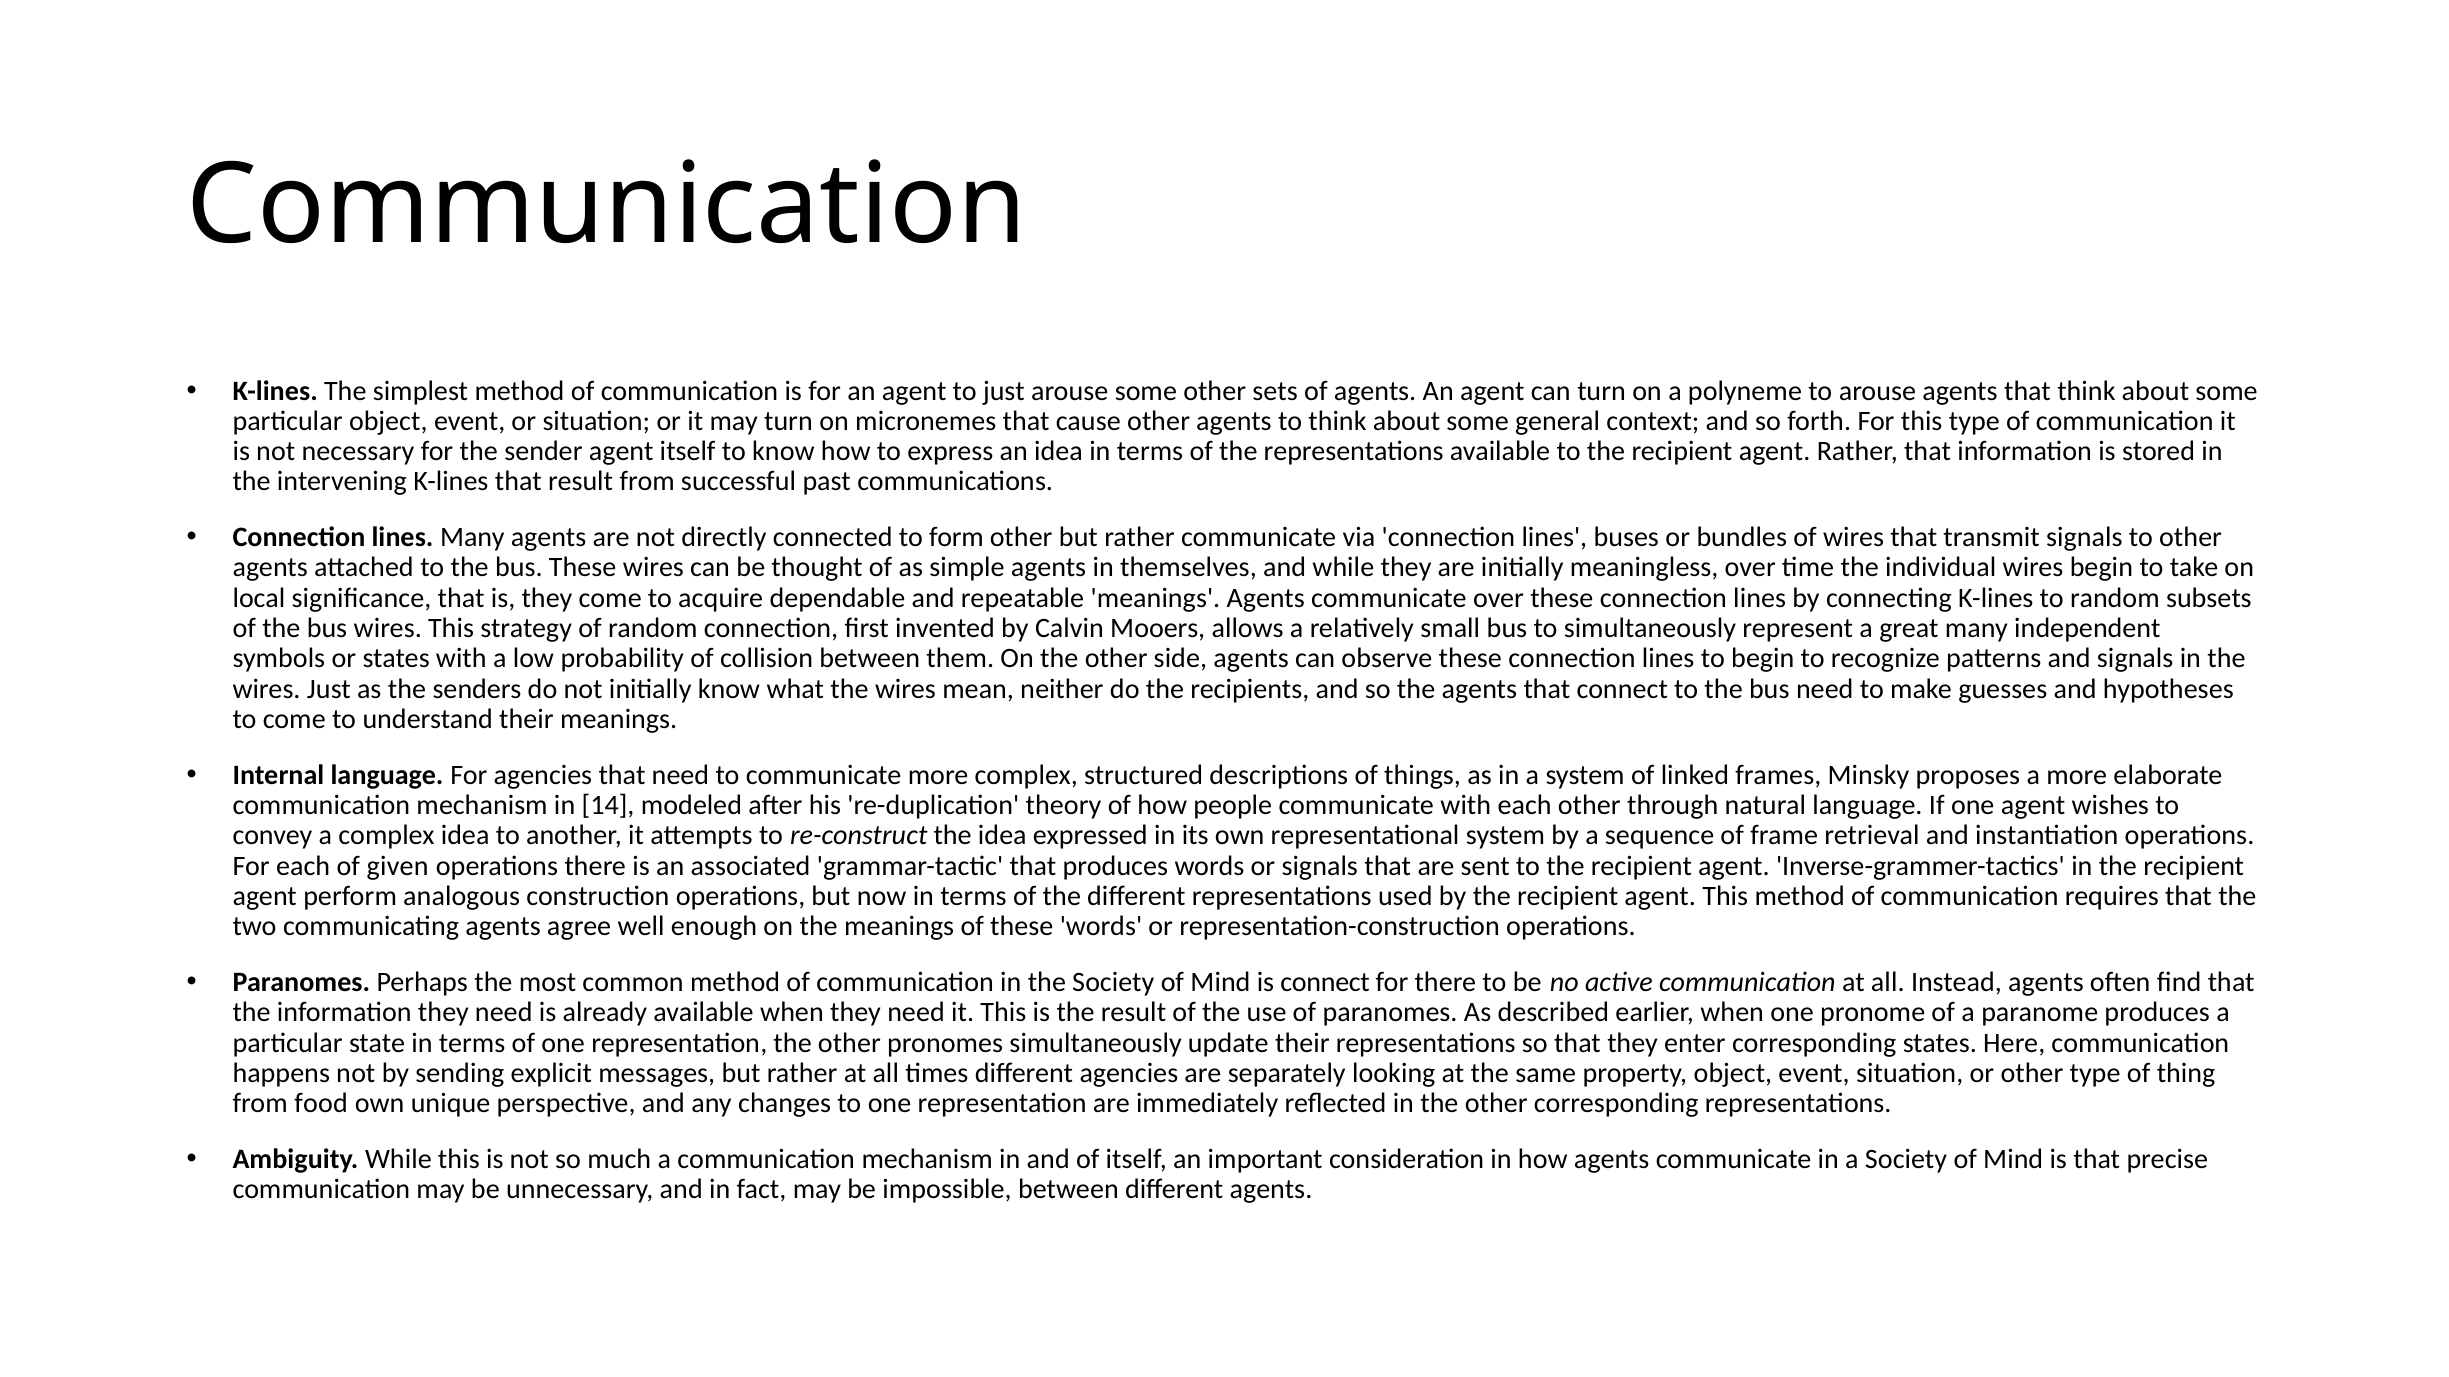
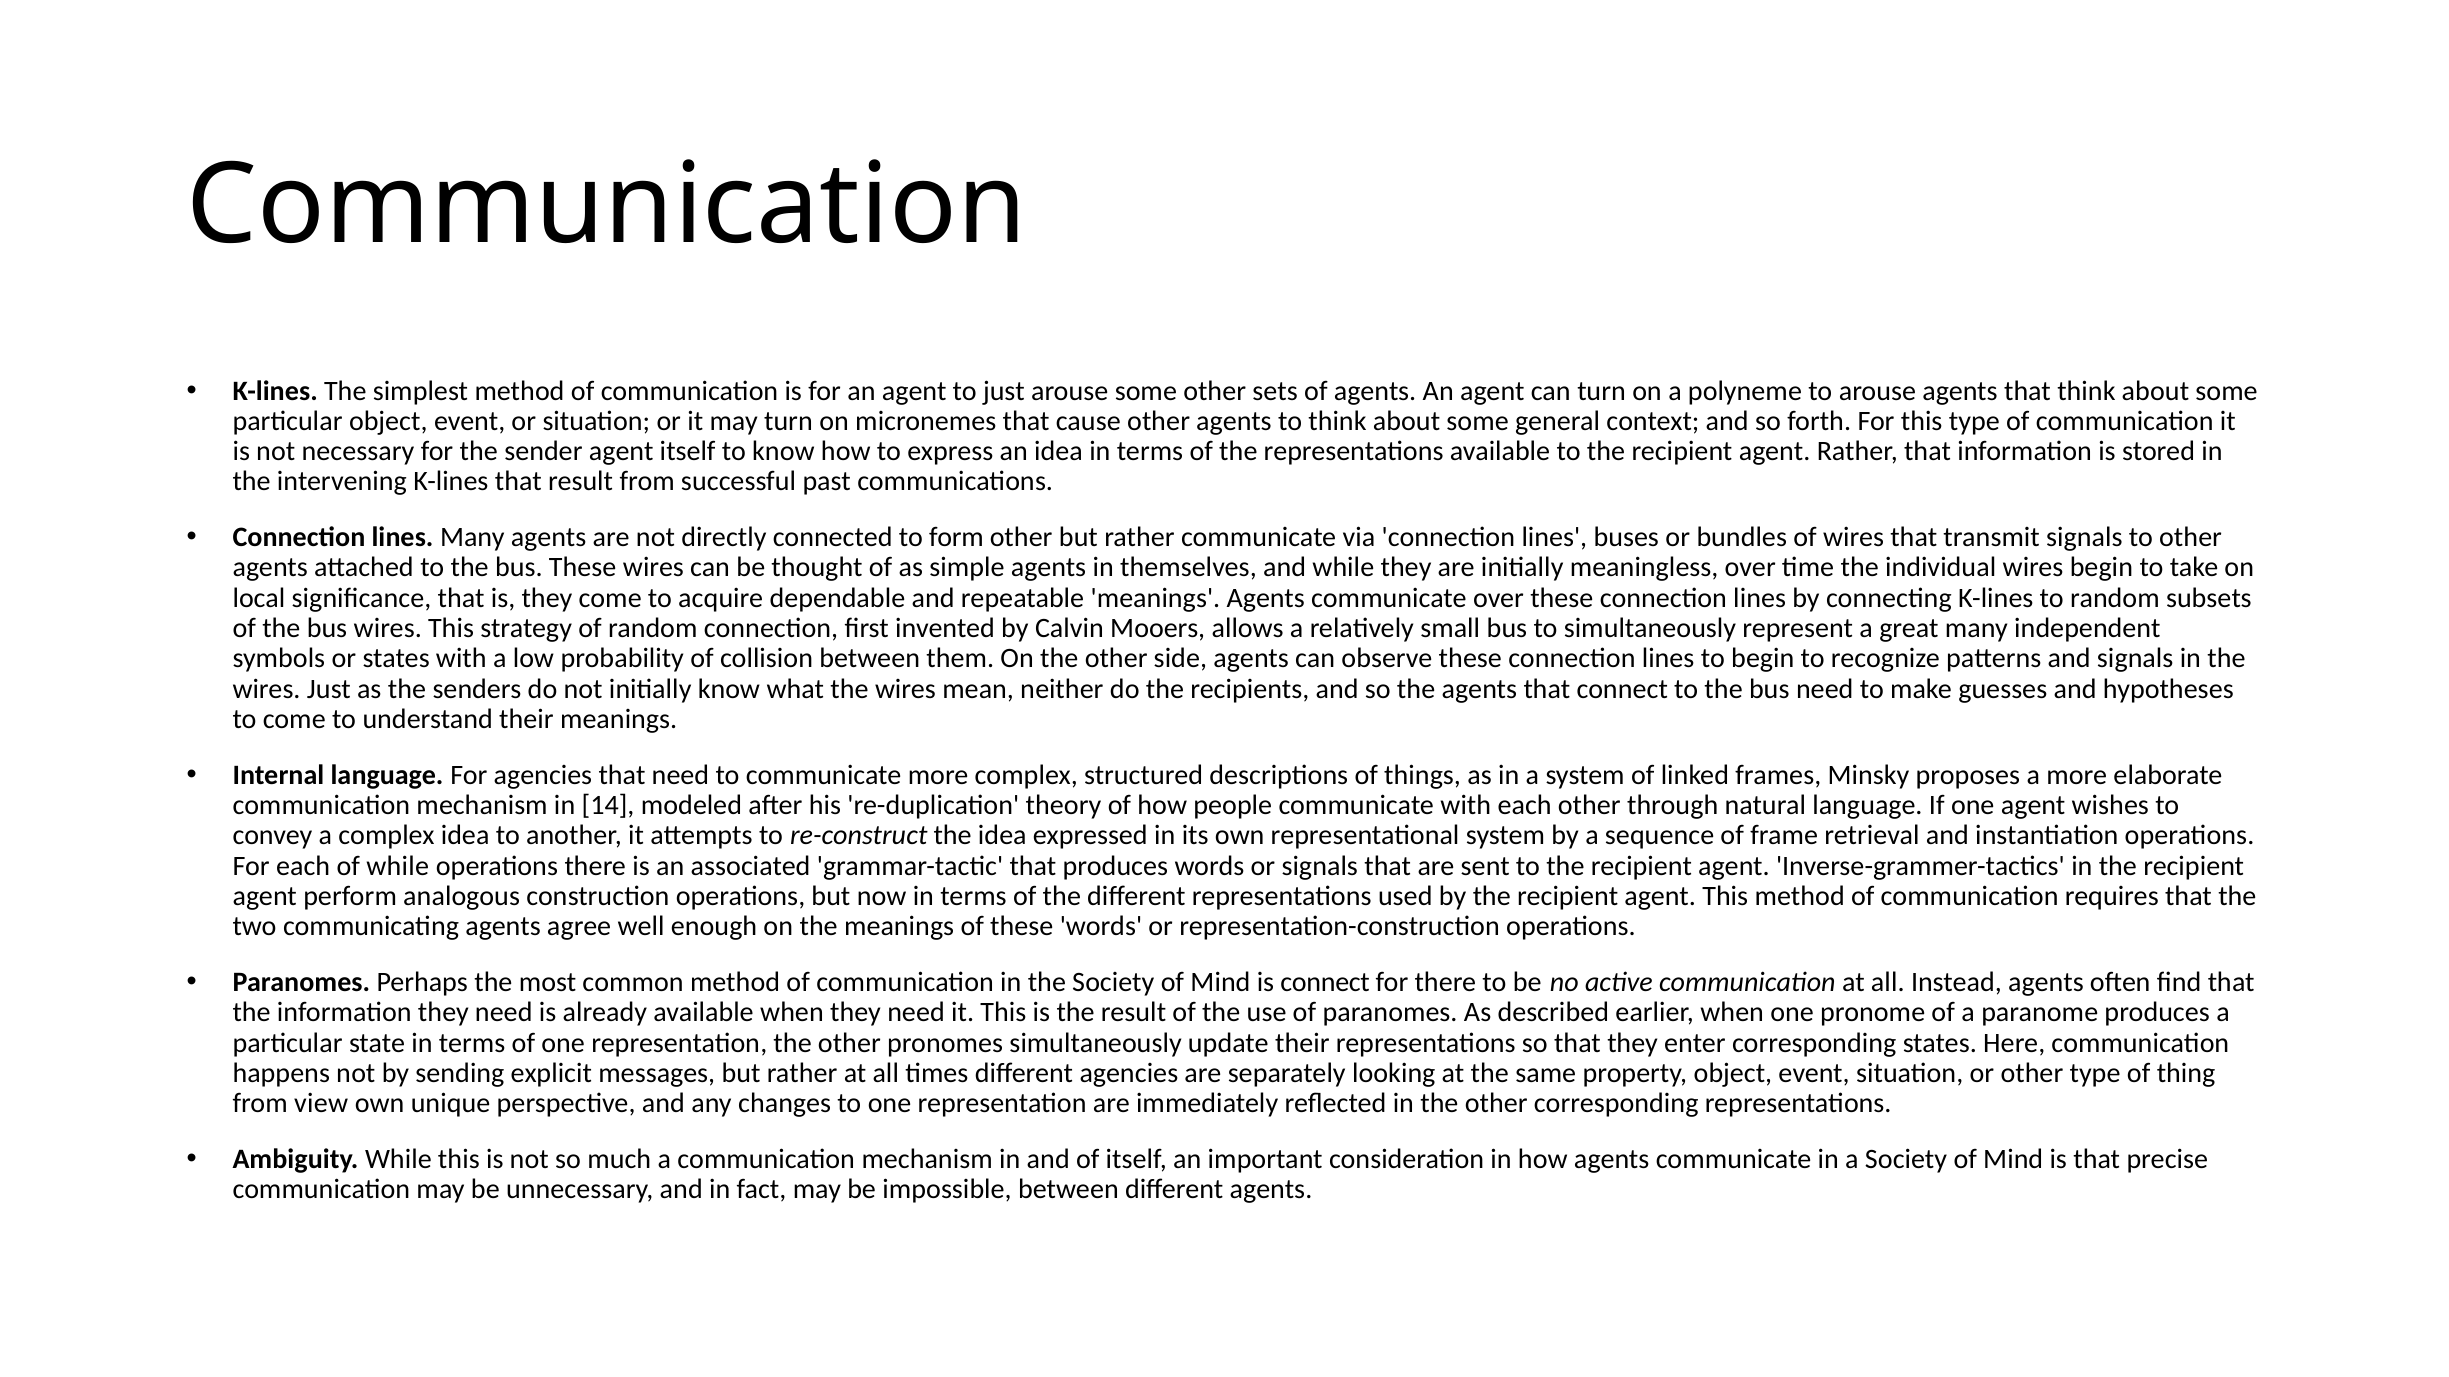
of given: given -> while
food: food -> view
